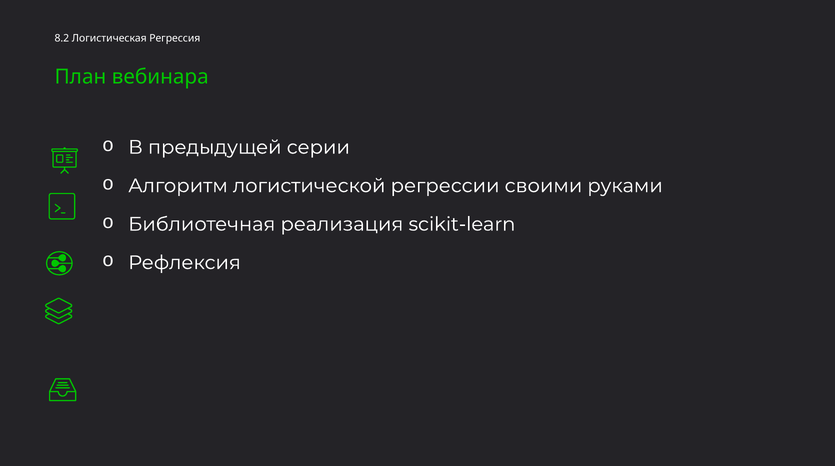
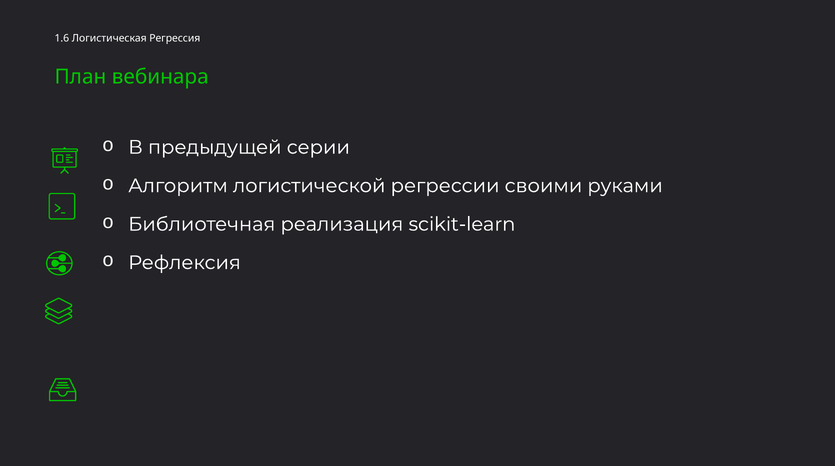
8.2: 8.2 -> 1.6
